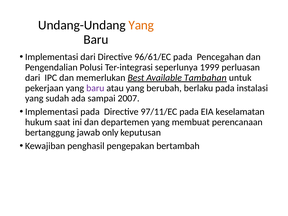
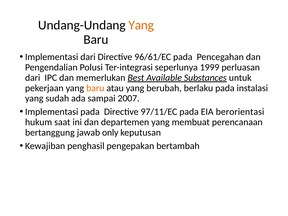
Tambahan: Tambahan -> Substances
baru at (95, 88) colour: purple -> orange
keselamatan: keselamatan -> berorientasi
